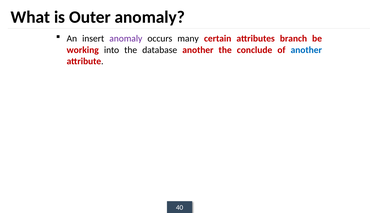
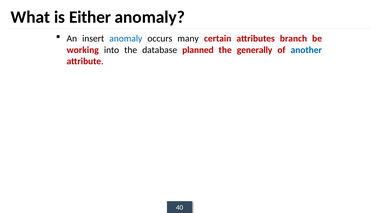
Outer: Outer -> Either
anomaly at (126, 38) colour: purple -> blue
database another: another -> planned
conclude: conclude -> generally
